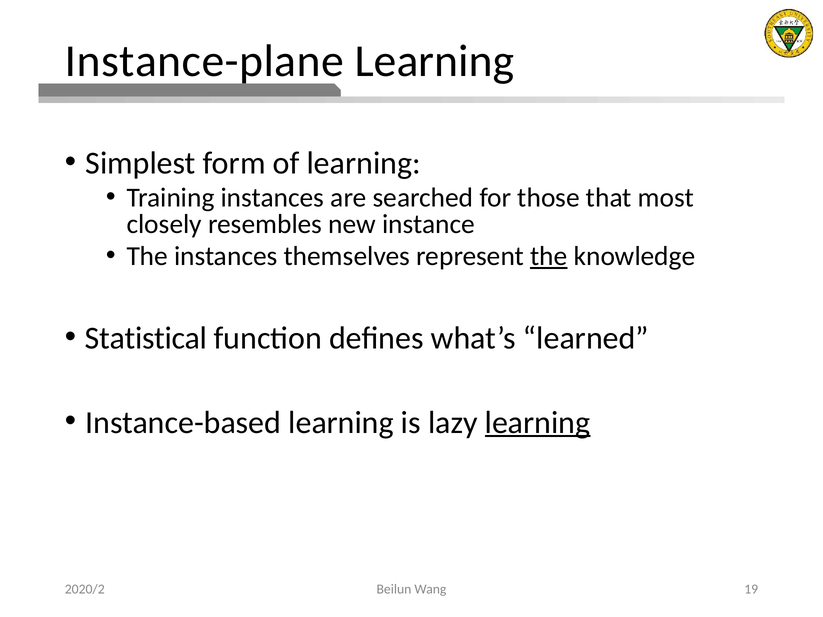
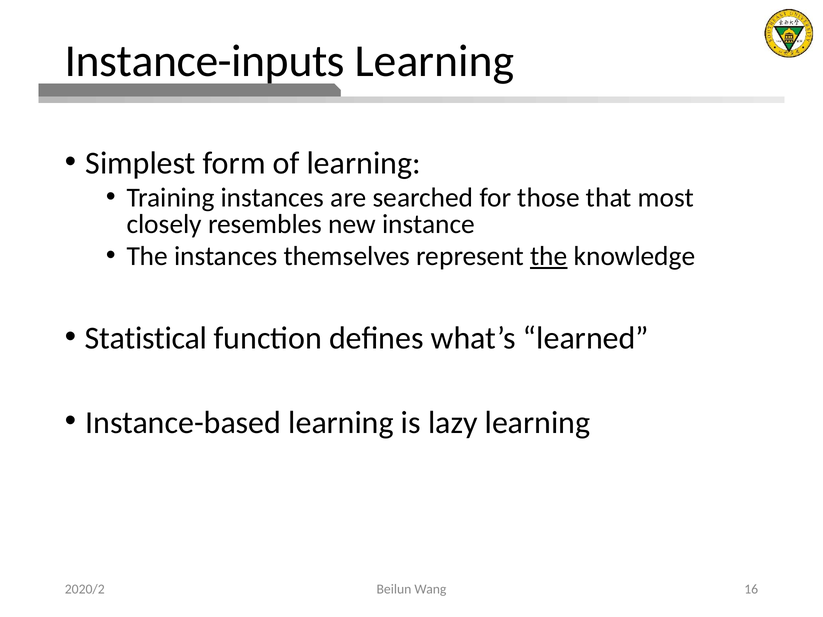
Instance-plane: Instance-plane -> Instance-inputs
learning at (538, 423) underline: present -> none
19: 19 -> 16
